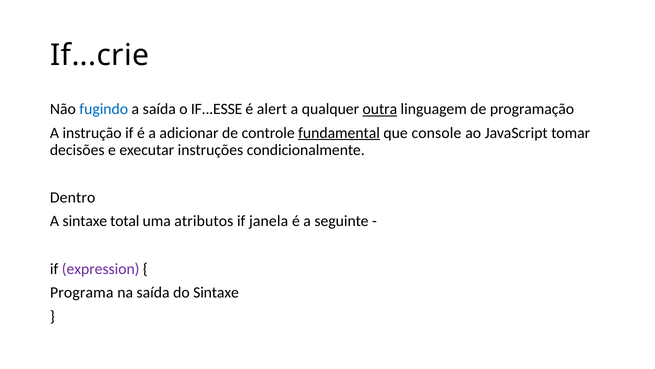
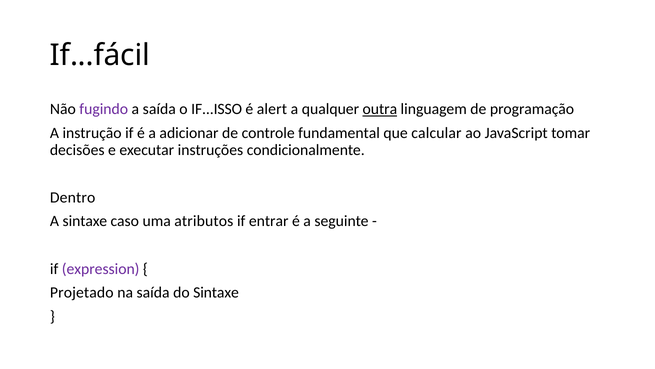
If...crie: If...crie -> If...fácil
fugindo colour: blue -> purple
IF...ESSE: IF...ESSE -> IF...ISSO
fundamental underline: present -> none
console: console -> calcular
total: total -> caso
janela: janela -> entrar
Programa: Programa -> Projetado
